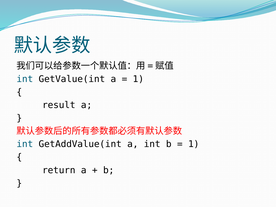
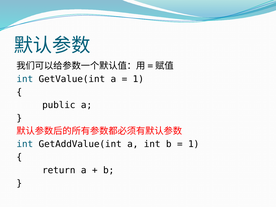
result: result -> public
